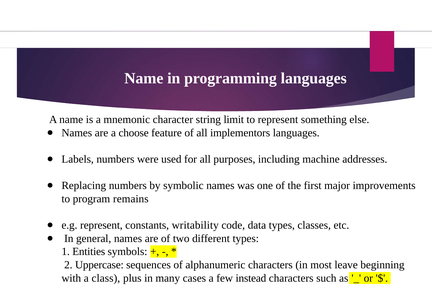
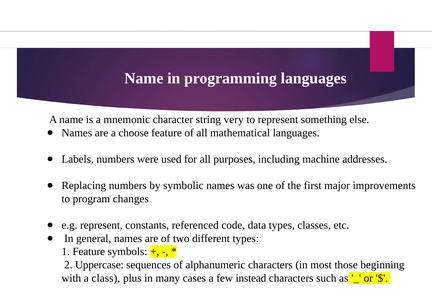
limit: limit -> very
implementors: implementors -> mathematical
remains: remains -> changes
writability: writability -> referenced
1 Entities: Entities -> Feature
leave: leave -> those
